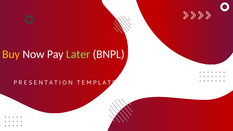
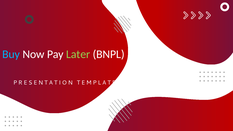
Buy colour: yellow -> light blue
